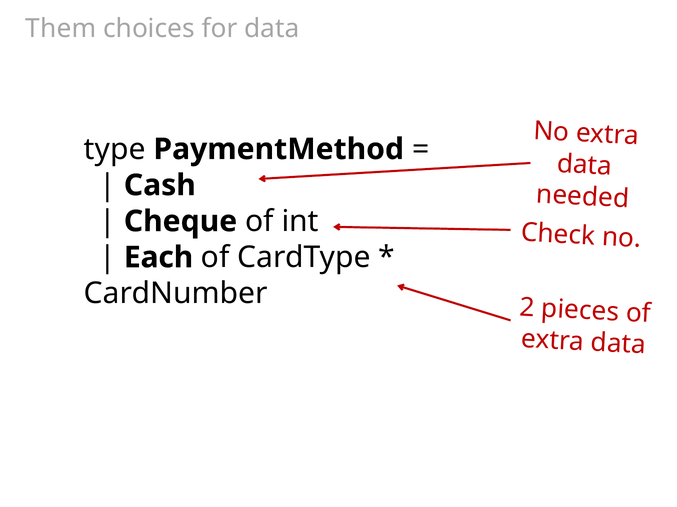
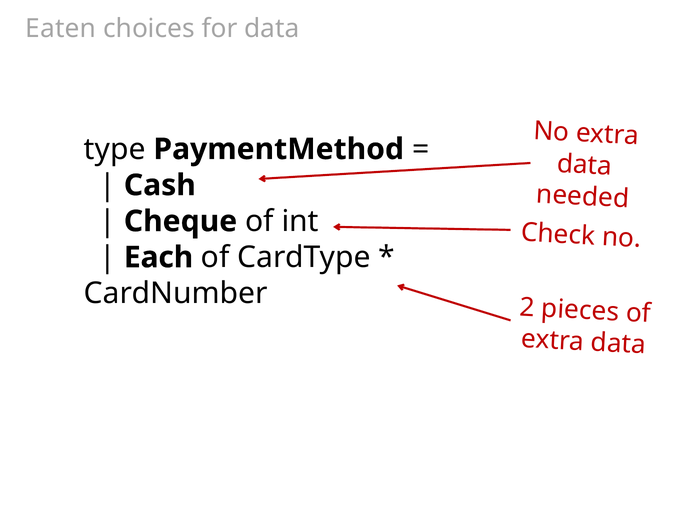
Them: Them -> Eaten
